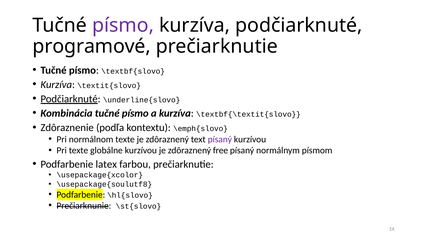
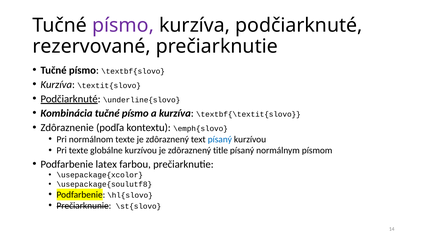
programové: programové -> rezervované
písaný at (220, 140) colour: purple -> blue
free: free -> title
